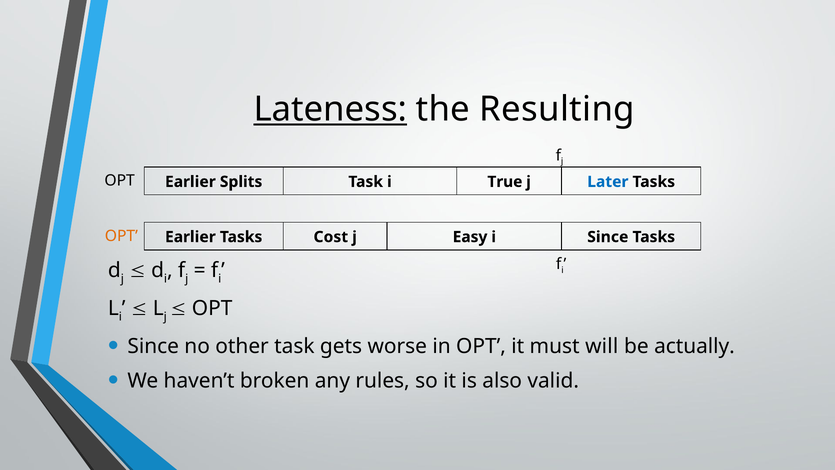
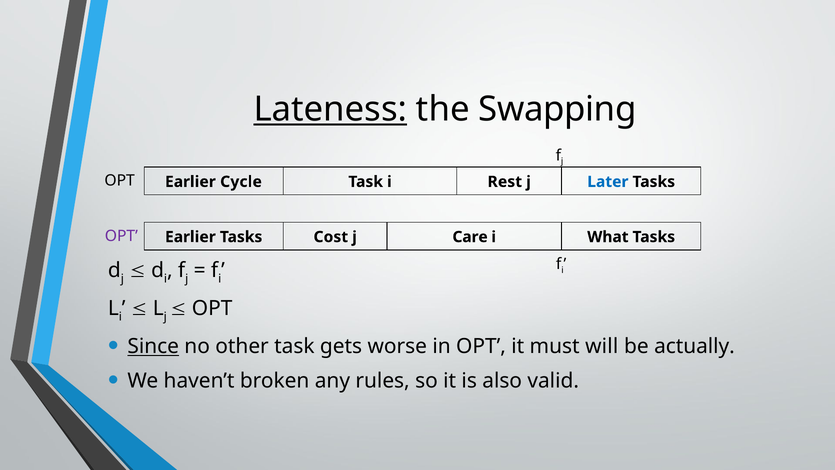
Resulting: Resulting -> Swapping
Splits: Splits -> Cycle
True: True -> Rest
OPT at (121, 236) colour: orange -> purple
Easy: Easy -> Care
i Since: Since -> What
Since at (153, 346) underline: none -> present
